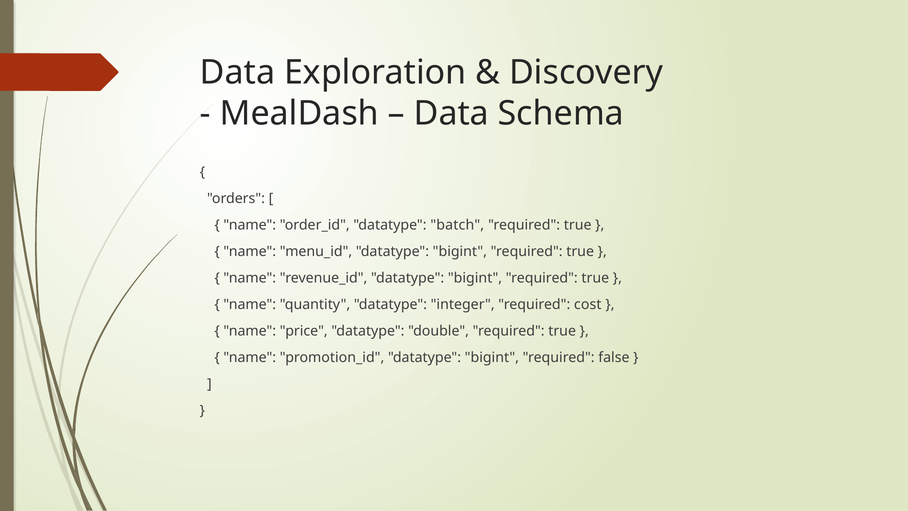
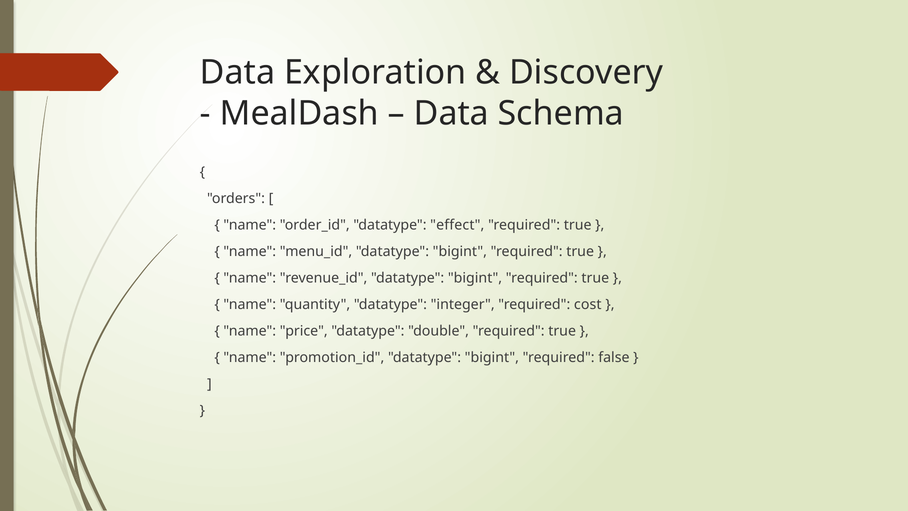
batch: batch -> effect
